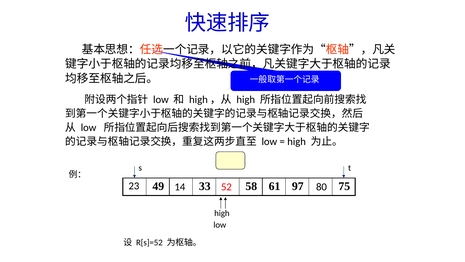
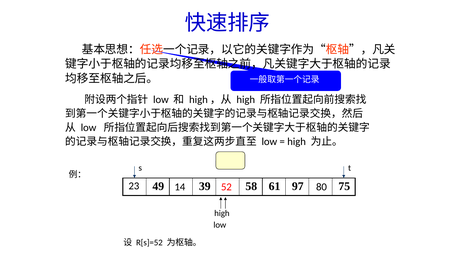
33: 33 -> 39
